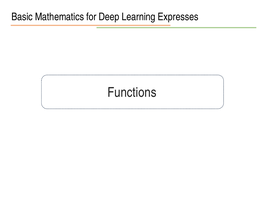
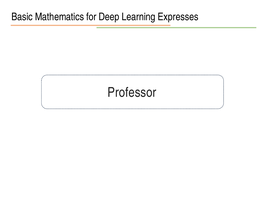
Functions: Functions -> Professor
